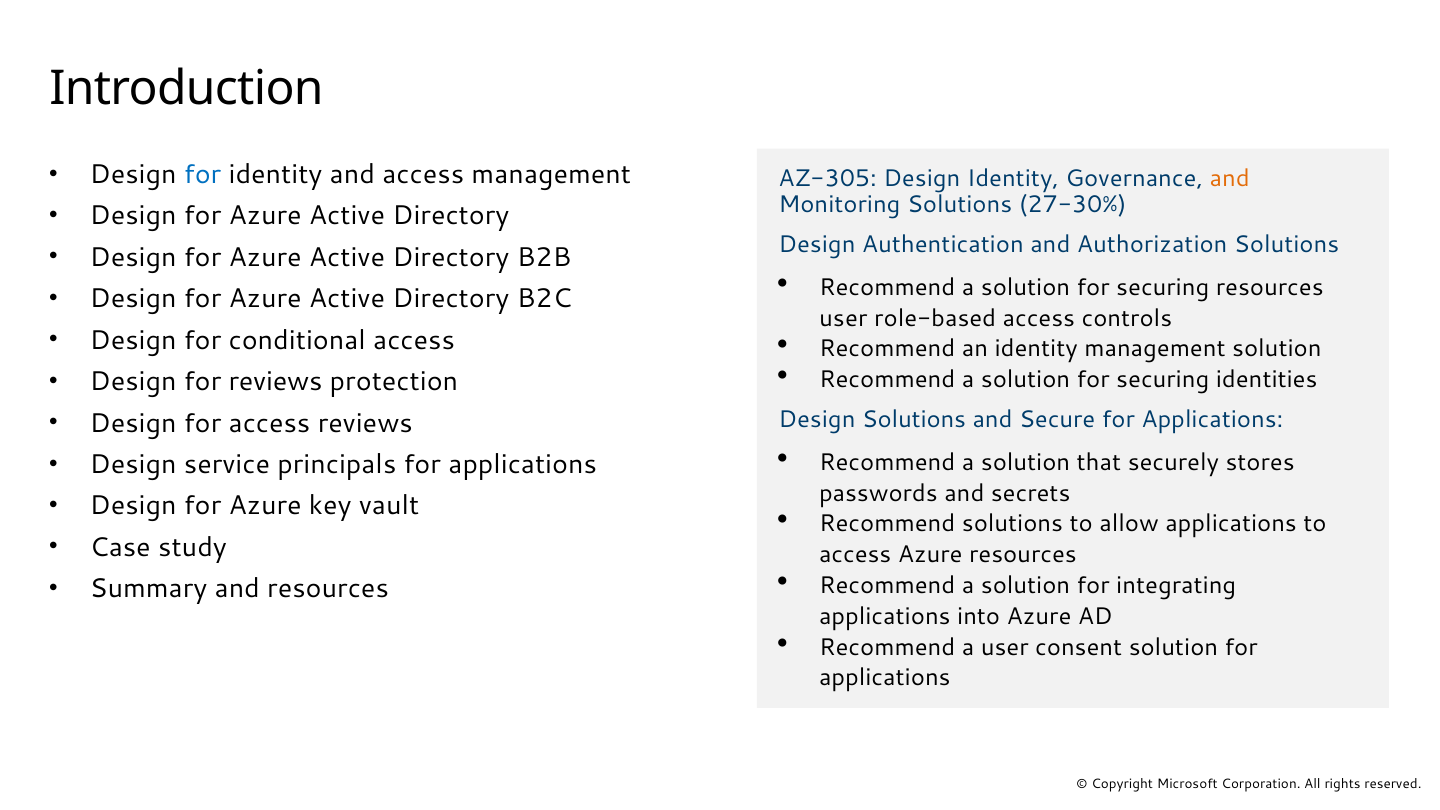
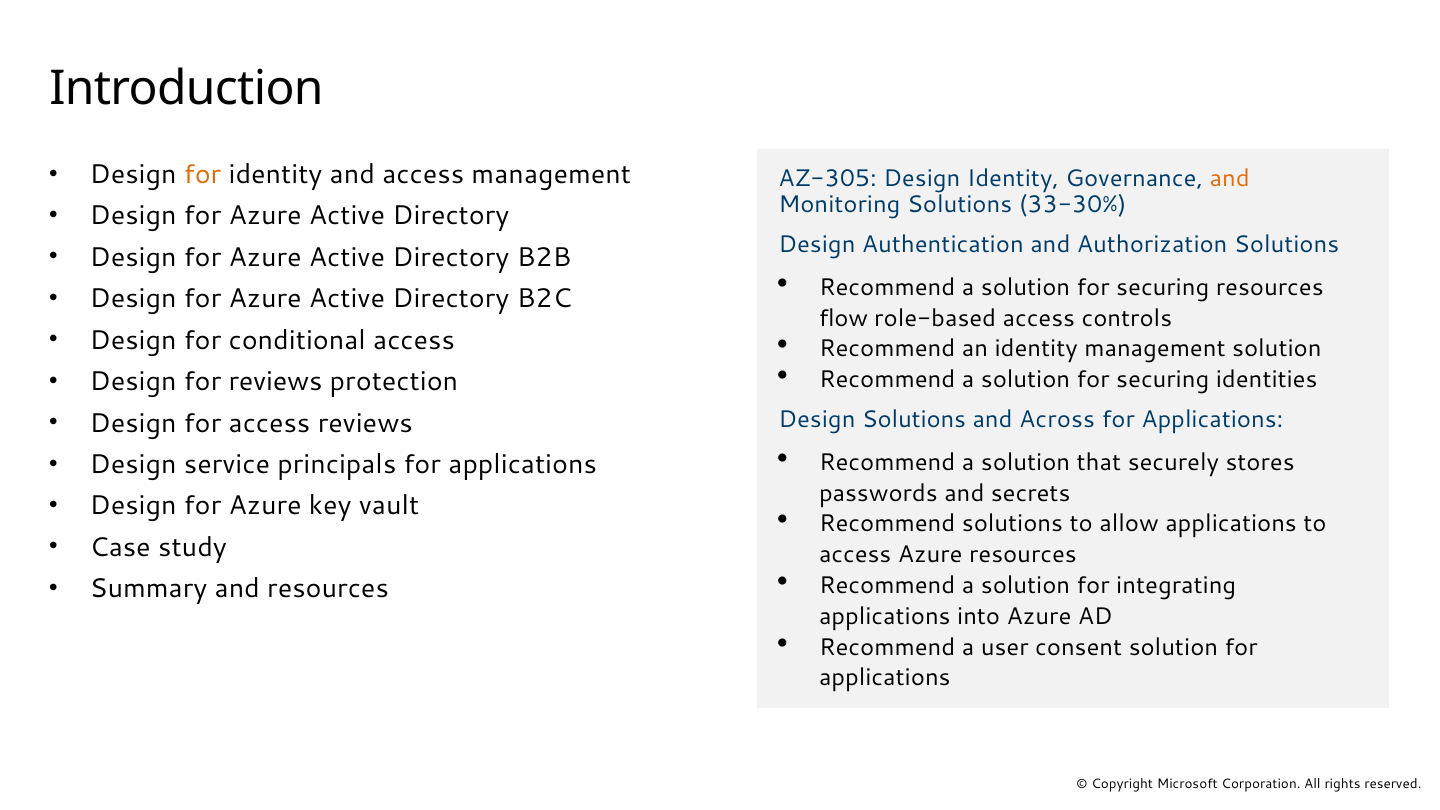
for at (203, 175) colour: blue -> orange
27-30%: 27-30% -> 33-30%
user at (843, 318): user -> flow
Secure: Secure -> Across
